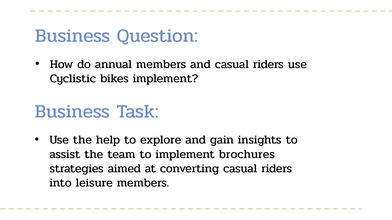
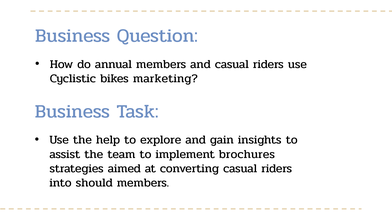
bikes implement: implement -> marketing
leisure: leisure -> should
